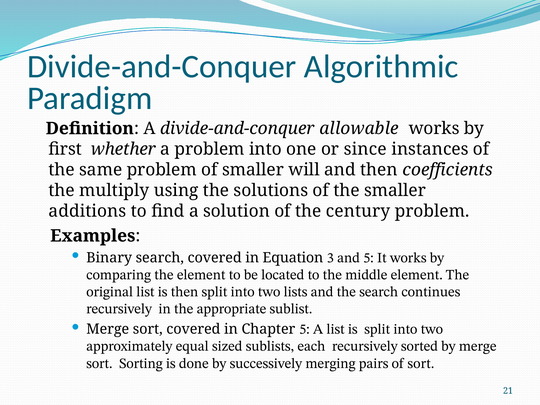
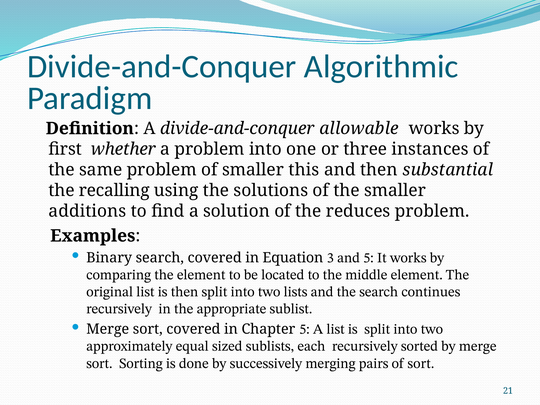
since: since -> three
will: will -> this
coefficients: coefficients -> substantial
multiply: multiply -> recalling
century: century -> reduces
